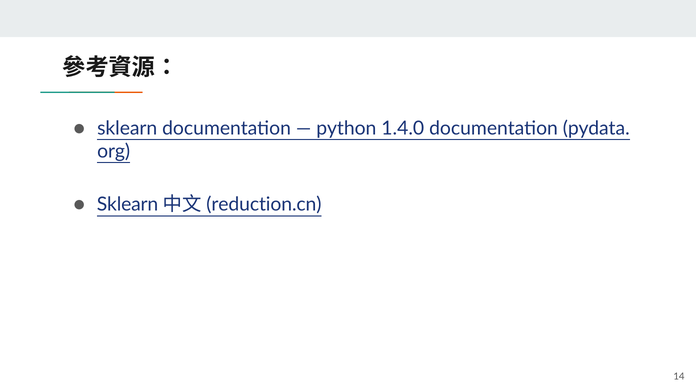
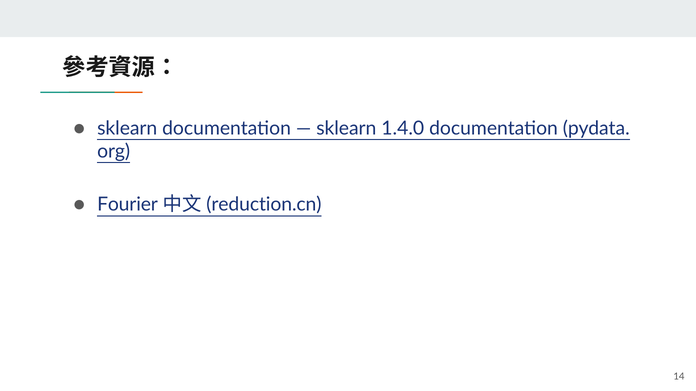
python at (346, 129): python -> sklearn
Sklearn at (128, 205): Sklearn -> Fourier
